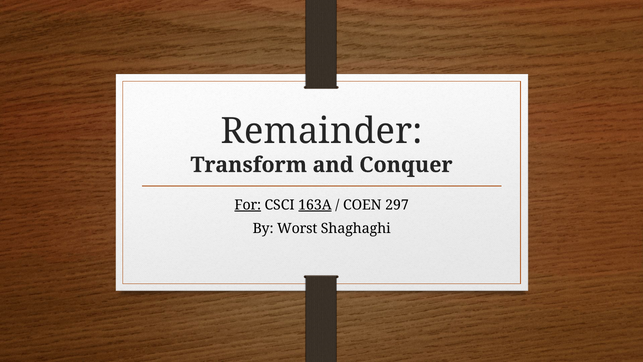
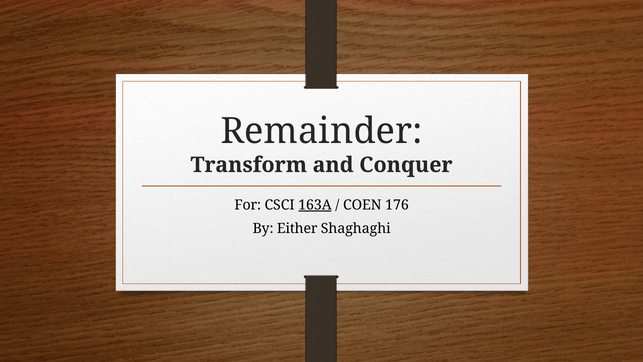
For underline: present -> none
297: 297 -> 176
Worst: Worst -> Either
